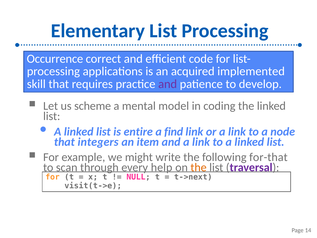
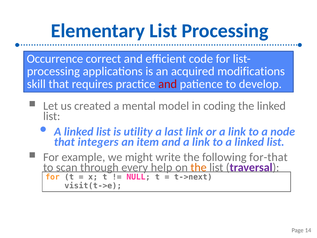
implemented: implemented -> modifications
and at (168, 84) colour: purple -> red
scheme: scheme -> created
entire: entire -> utility
find: find -> last
